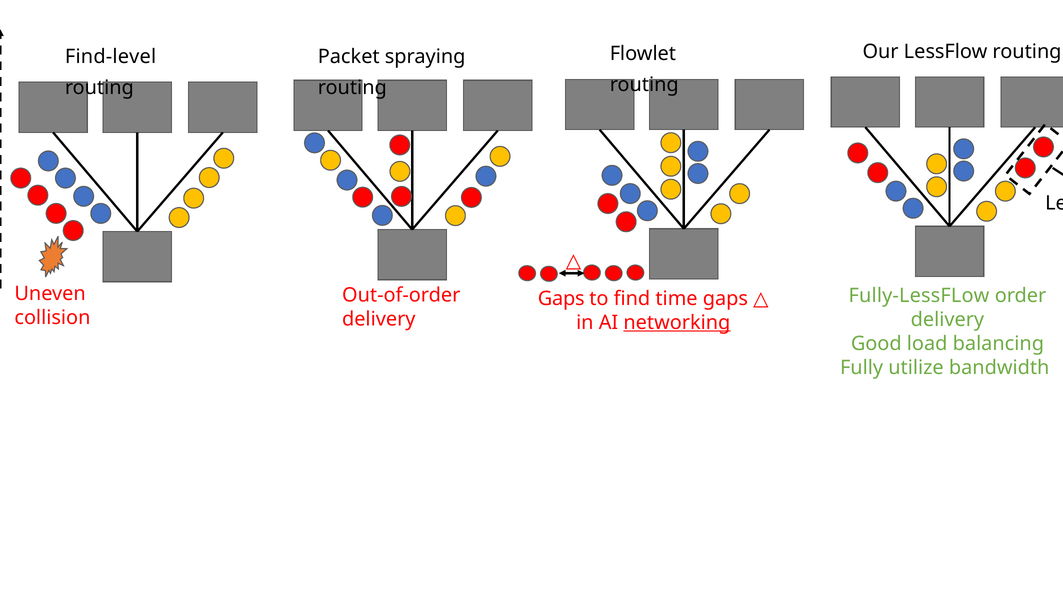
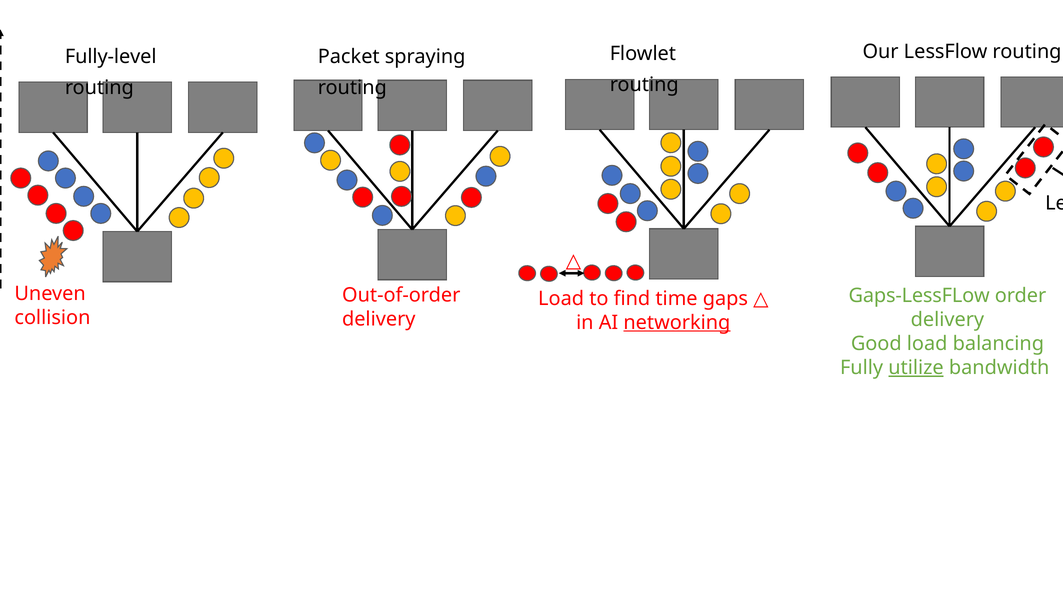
Find-level: Find-level -> Fully-level
Fully-LessFLow: Fully-LessFLow -> Gaps-LessFLow
Gaps at (561, 299): Gaps -> Load
utilize underline: none -> present
